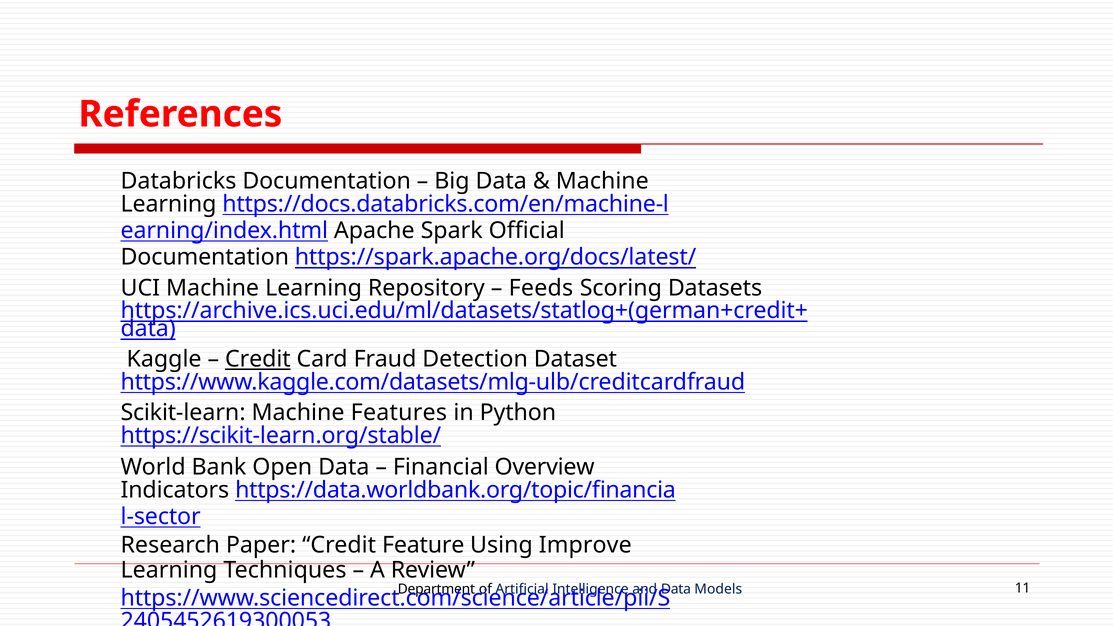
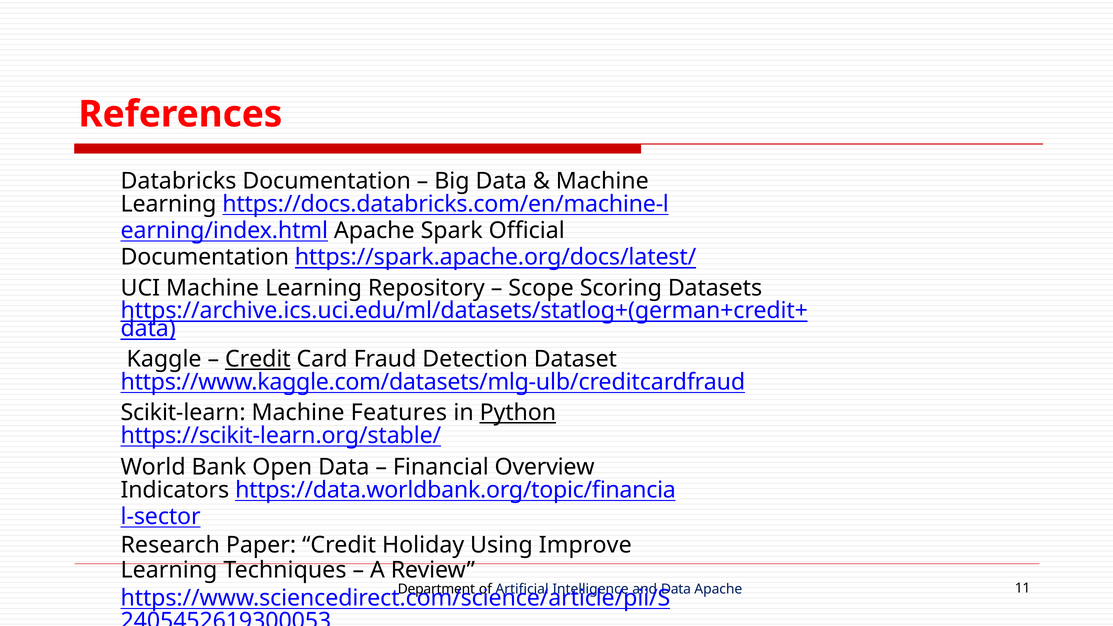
Feeds: Feeds -> Scope
Python underline: none -> present
Feature: Feature -> Holiday
Data Models: Models -> Apache
